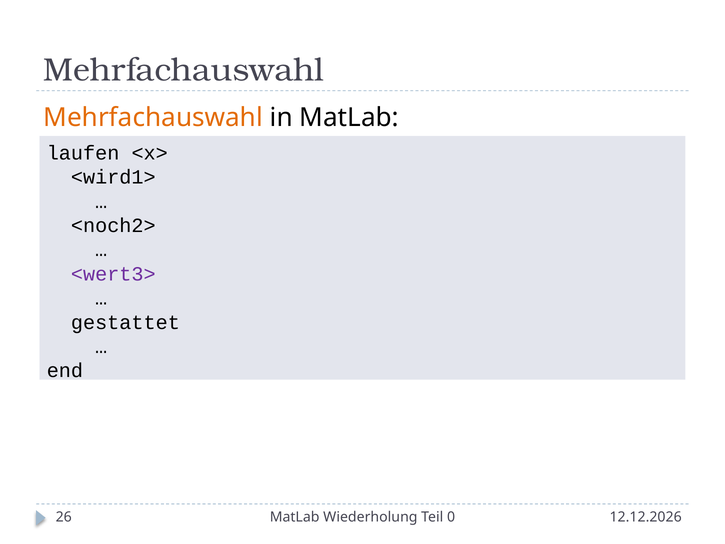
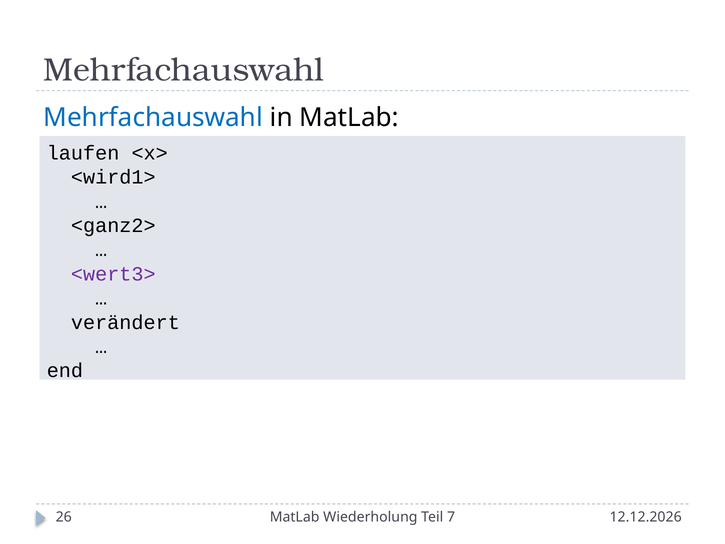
Mehrfachauswahl at (153, 118) colour: orange -> blue
<noch2>: <noch2> -> <ganz2>
gestattet: gestattet -> verändert
0: 0 -> 7
